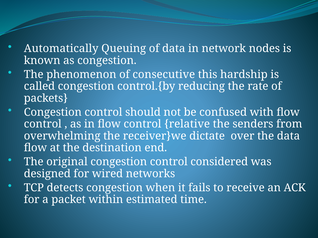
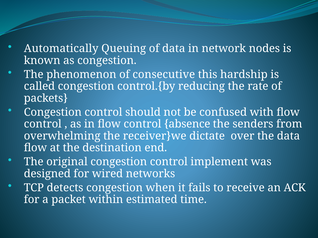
relative: relative -> absence
considered: considered -> implement
